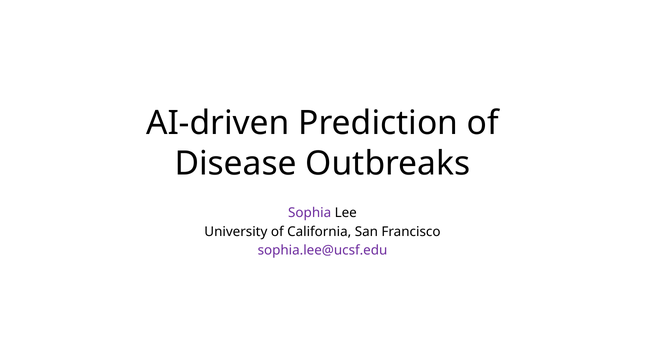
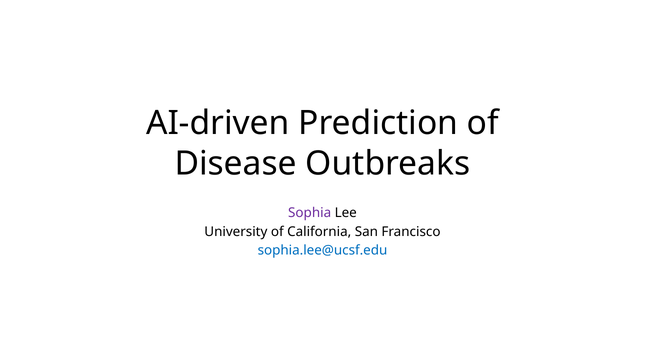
sophia.lee@ucsf.edu colour: purple -> blue
